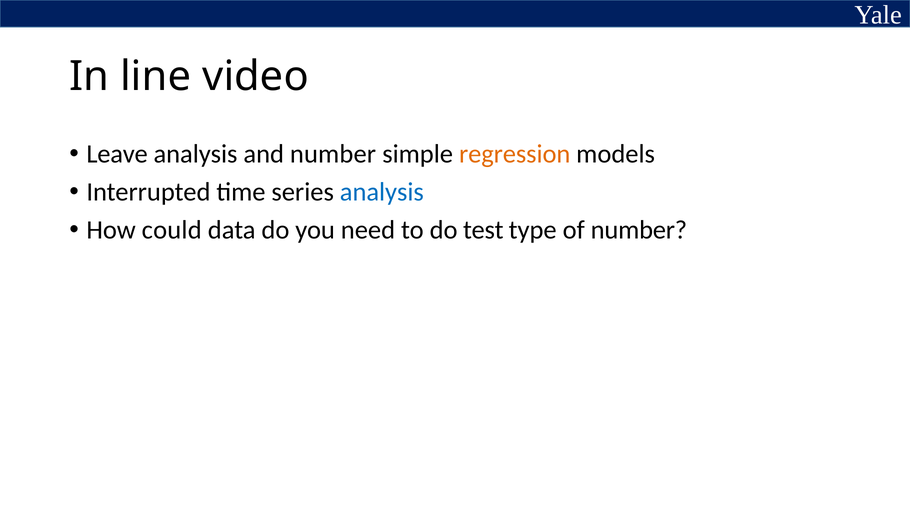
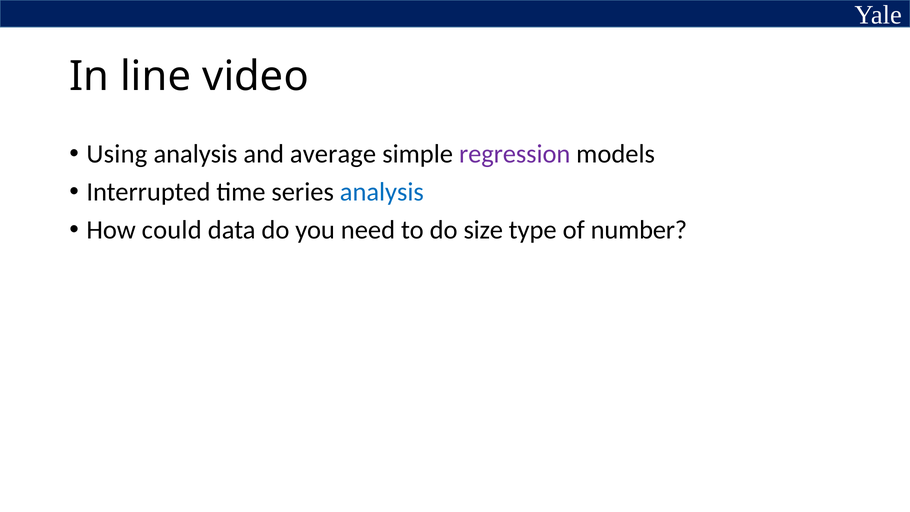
Leave: Leave -> Using
and number: number -> average
regression colour: orange -> purple
test: test -> size
